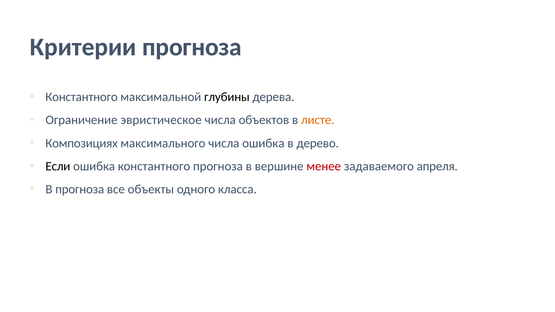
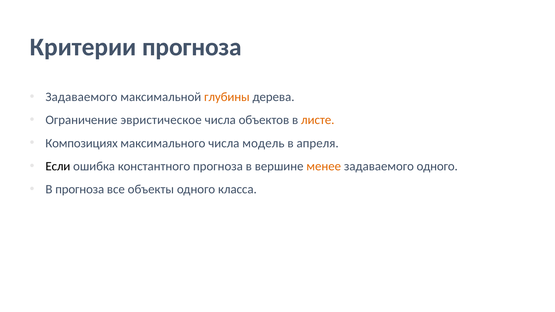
Константного at (82, 97): Константного -> Задаваемого
глубины colour: black -> orange
числа ошибка: ошибка -> модель
дерево: дерево -> апреля
менее colour: red -> orange
задаваемого апреля: апреля -> одного
